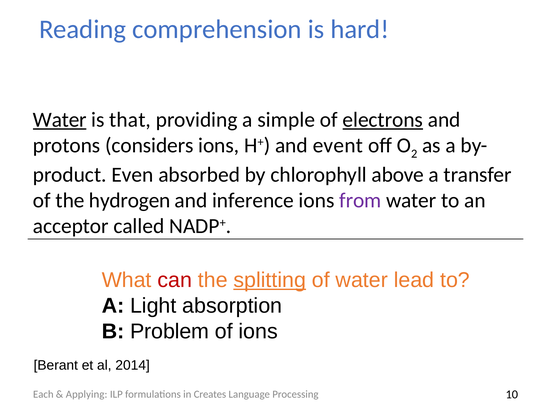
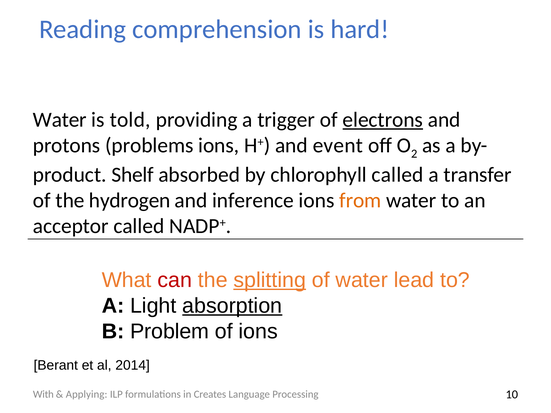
Water at (60, 120) underline: present -> none
that: that -> told
simple: simple -> trigger
considers: considers -> problems
Even: Even -> Shelf
chlorophyll above: above -> called
from colour: purple -> orange
absorption underline: none -> present
Each: Each -> With
